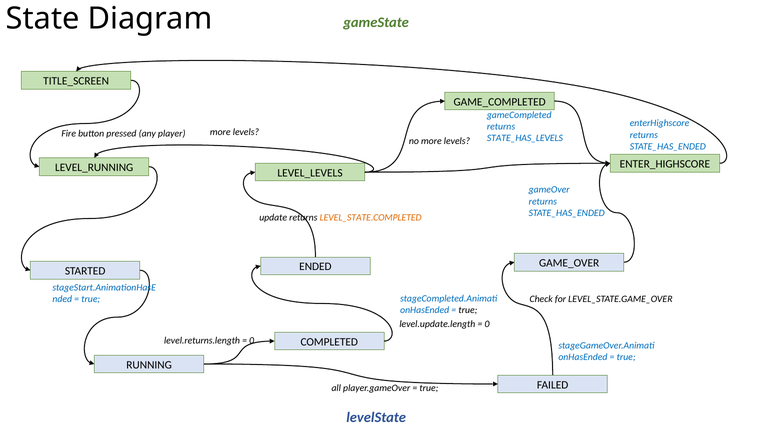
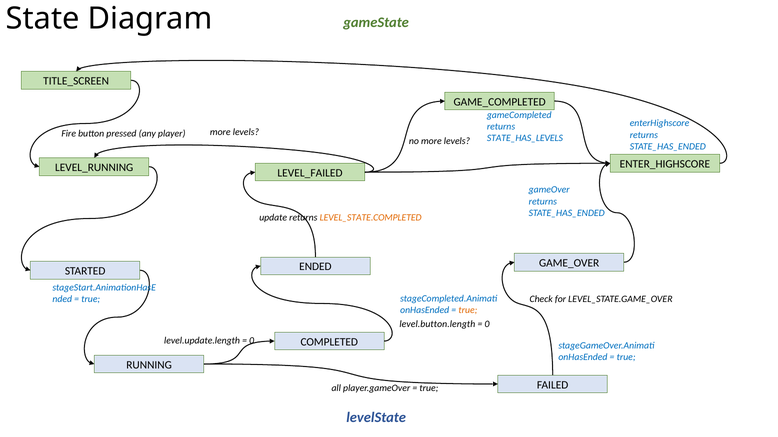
LEVEL_LEVELS: LEVEL_LEVELS -> LEVEL_FAILED
true at (468, 310) colour: black -> orange
level.update.length: level.update.length -> level.button.length
level.returns.length: level.returns.length -> level.update.length
